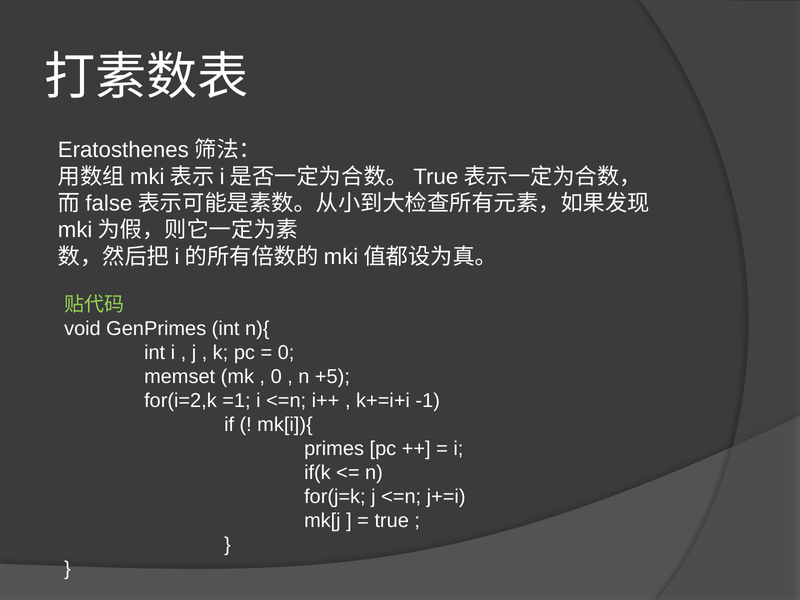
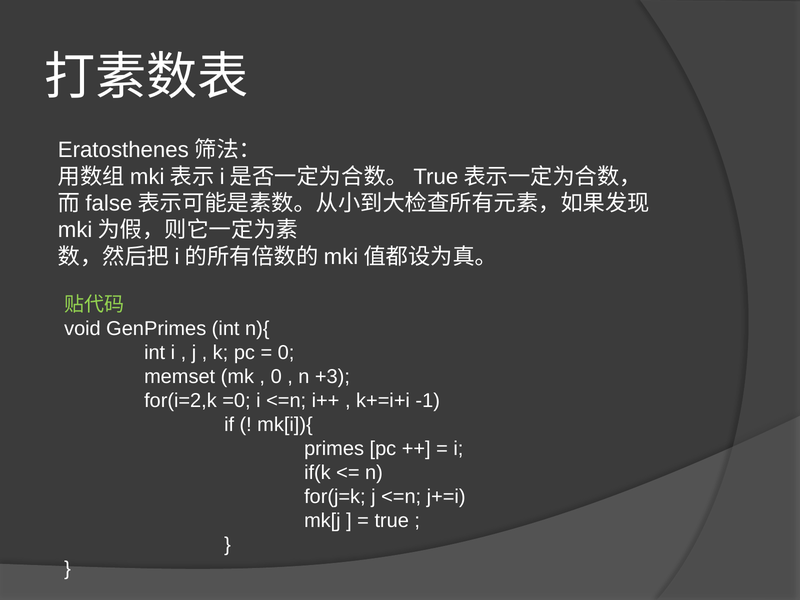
+5: +5 -> +3
=1: =1 -> =0
